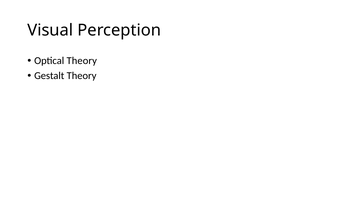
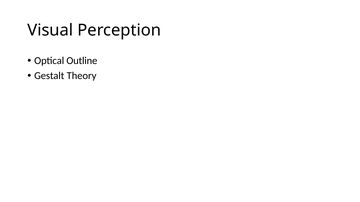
Optical Theory: Theory -> Outline
